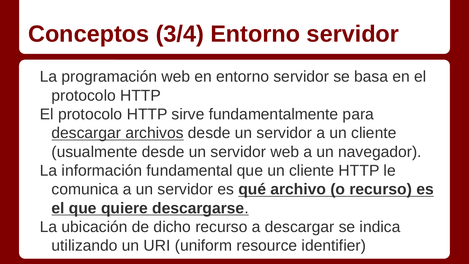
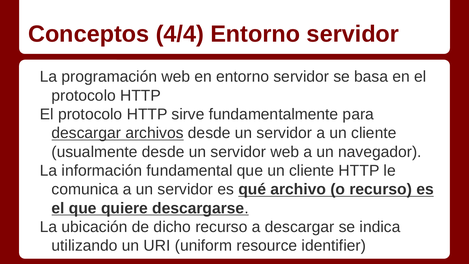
3/4: 3/4 -> 4/4
